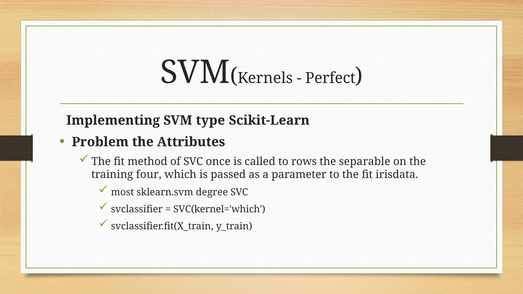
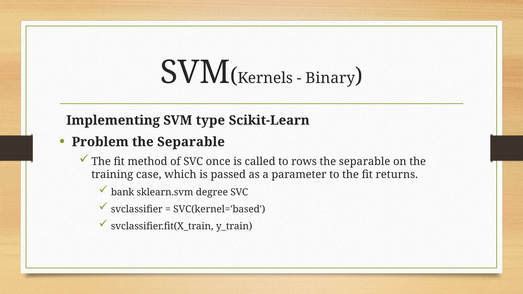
Perfect: Perfect -> Binary
Attributes at (191, 142): Attributes -> Separable
four: four -> case
irisdata: irisdata -> returns
most: most -> bank
SVC(kernel='which: SVC(kernel='which -> SVC(kernel='based
